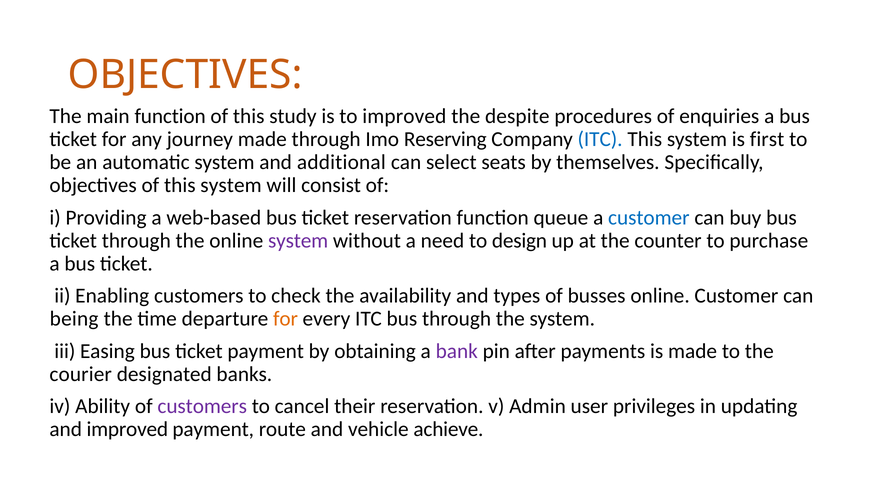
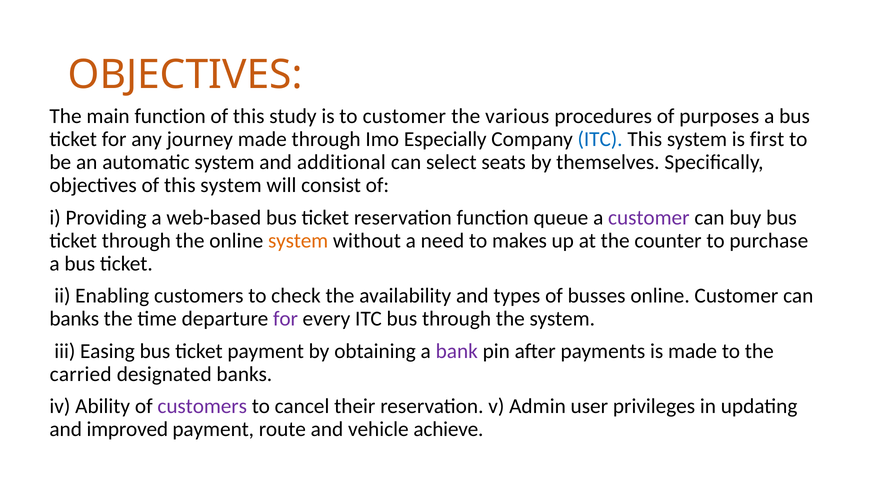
to improved: improved -> customer
despite: despite -> various
enquiries: enquiries -> purposes
Reserving: Reserving -> Especially
customer at (649, 218) colour: blue -> purple
system at (298, 241) colour: purple -> orange
design: design -> makes
being at (74, 319): being -> banks
for at (286, 319) colour: orange -> purple
courier: courier -> carried
